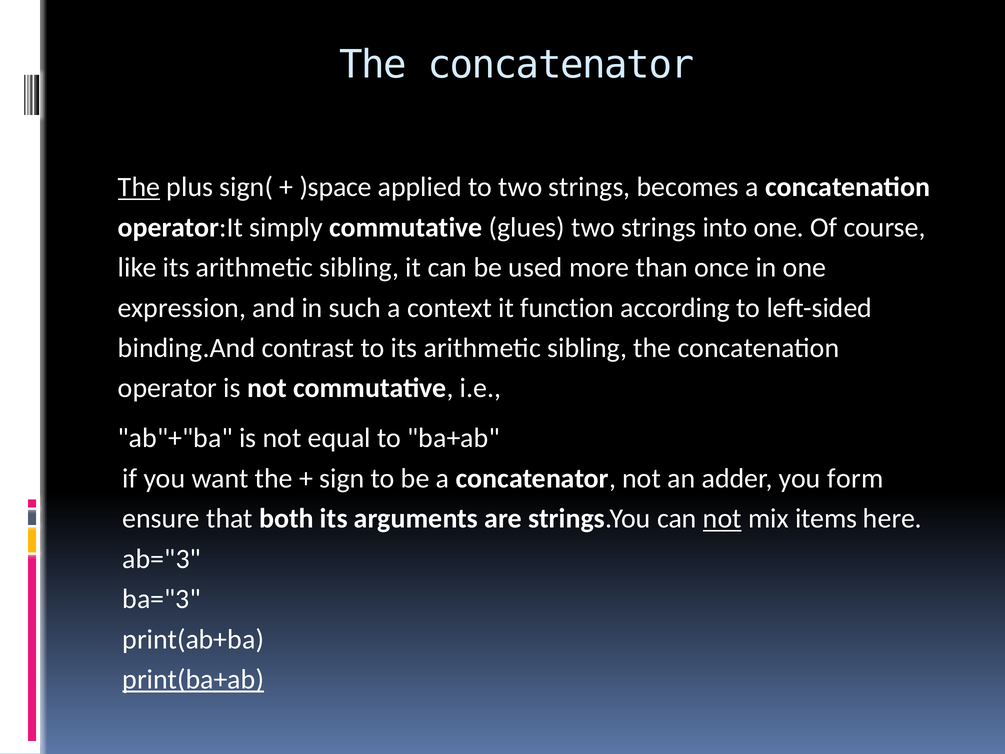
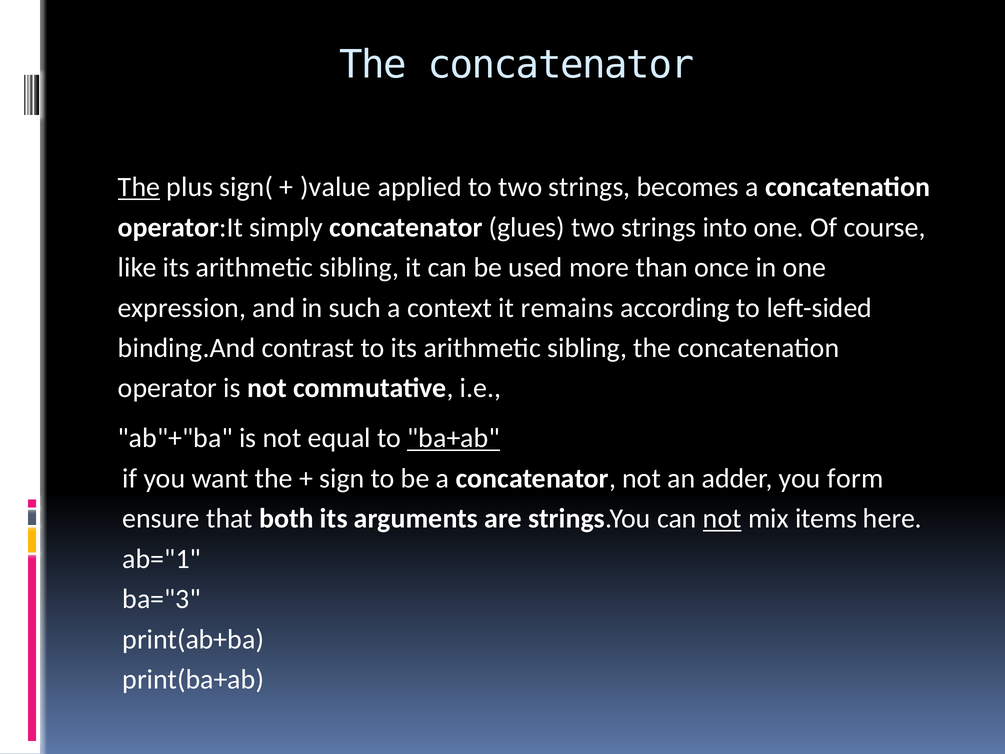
)space: )space -> )value
simply commutative: commutative -> concatenator
function: function -> remains
ba+ab underline: none -> present
ab="3: ab="3 -> ab="1
print(ba+ab underline: present -> none
